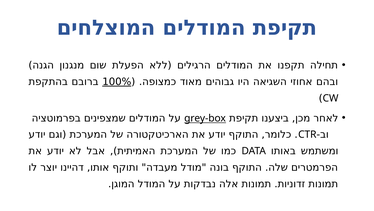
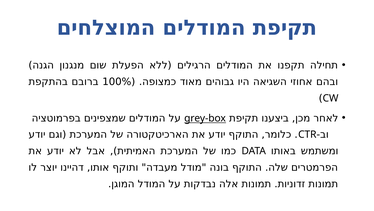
100% underline: present -> none
